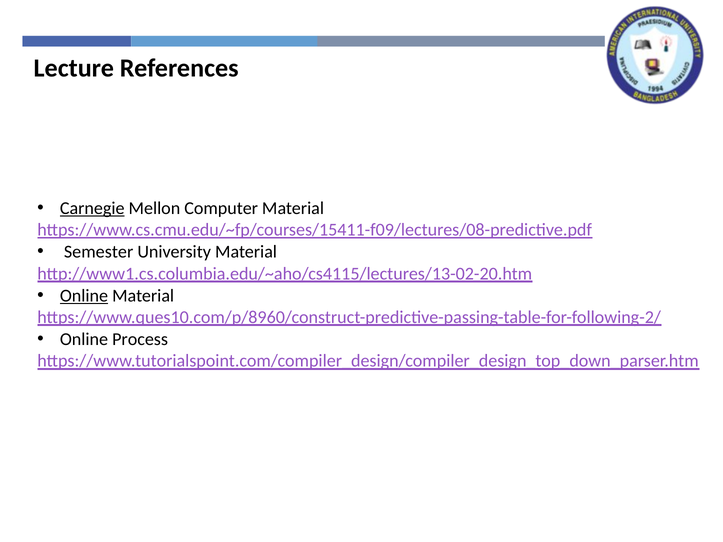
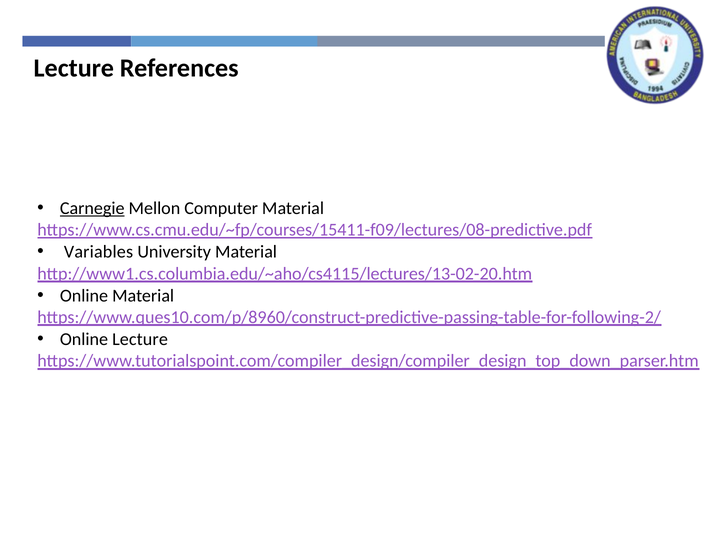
Semester: Semester -> Variables
Online at (84, 296) underline: present -> none
Online Process: Process -> Lecture
